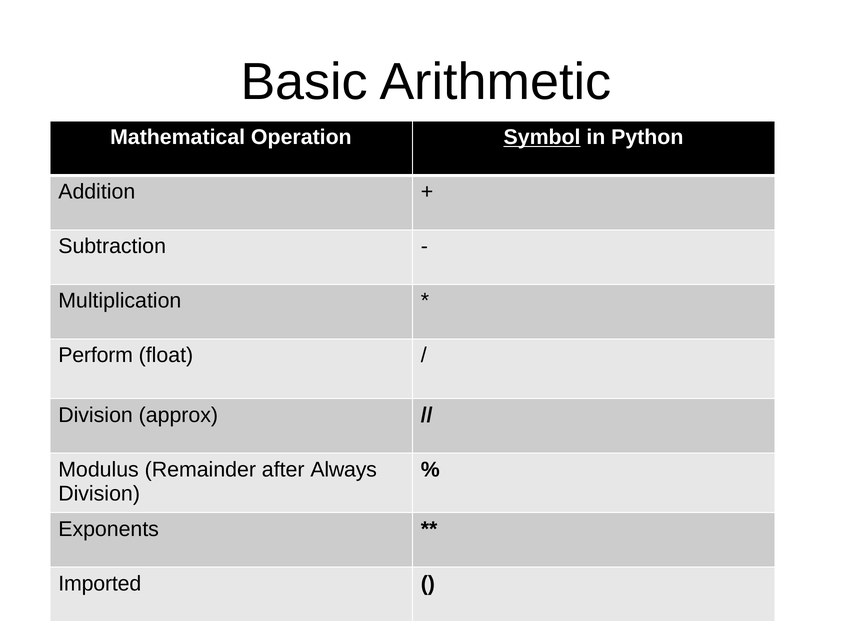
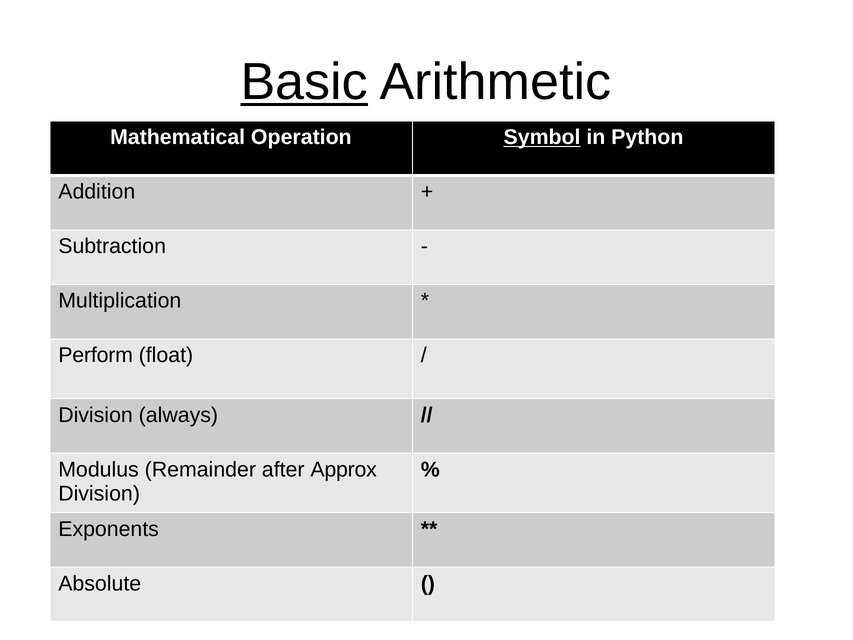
Basic underline: none -> present
approx: approx -> always
Always: Always -> Approx
Imported: Imported -> Absolute
